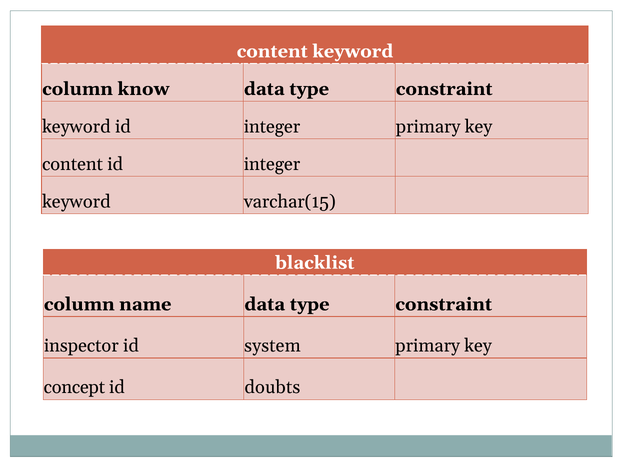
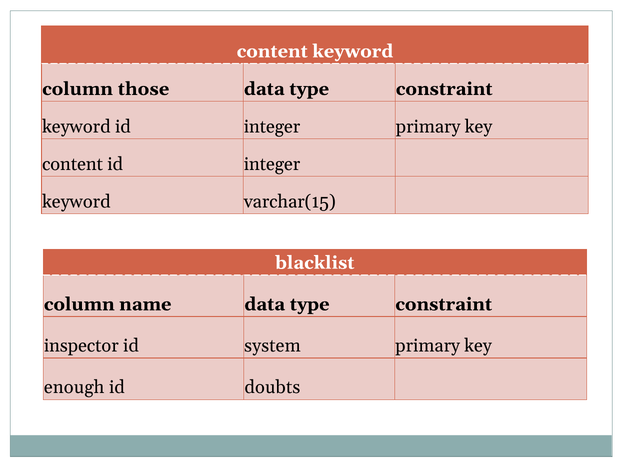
know: know -> those
concept: concept -> enough
